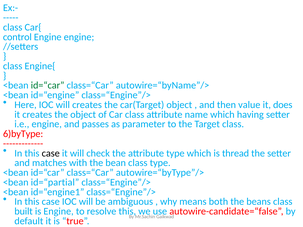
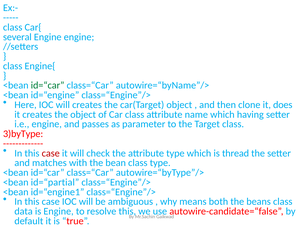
control: control -> several
value: value -> clone
6)byType: 6)byType -> 3)byType
case at (51, 153) colour: black -> red
built: built -> data
